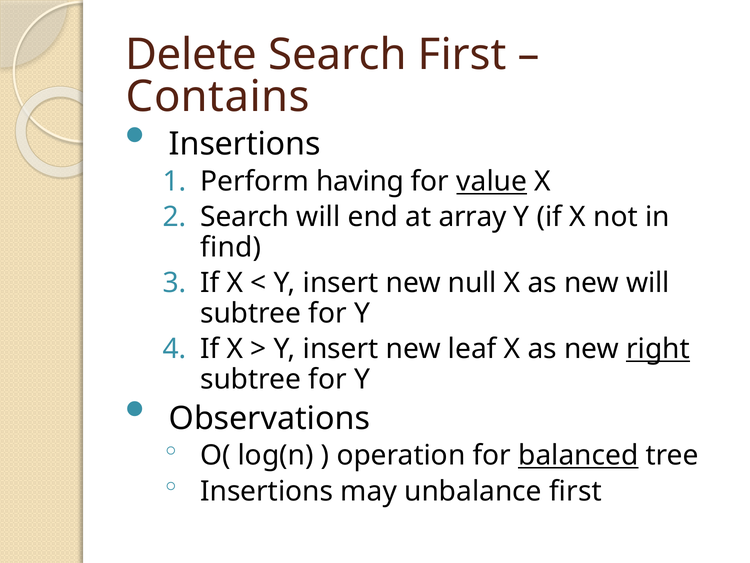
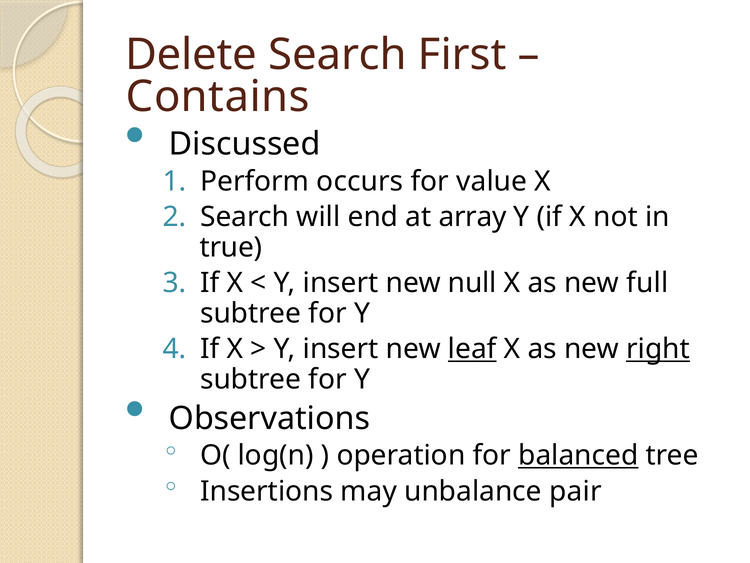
Insertions at (245, 144): Insertions -> Discussed
having: having -> occurs
value underline: present -> none
find: find -> true
new will: will -> full
leaf underline: none -> present
unbalance first: first -> pair
